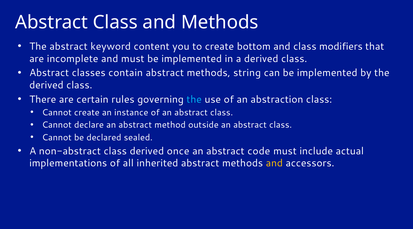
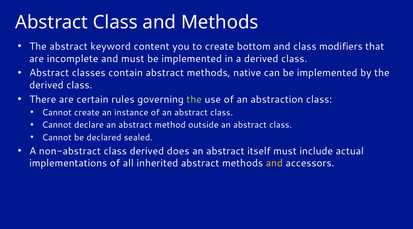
string: string -> native
the at (194, 100) colour: light blue -> light green
once: once -> does
code: code -> itself
